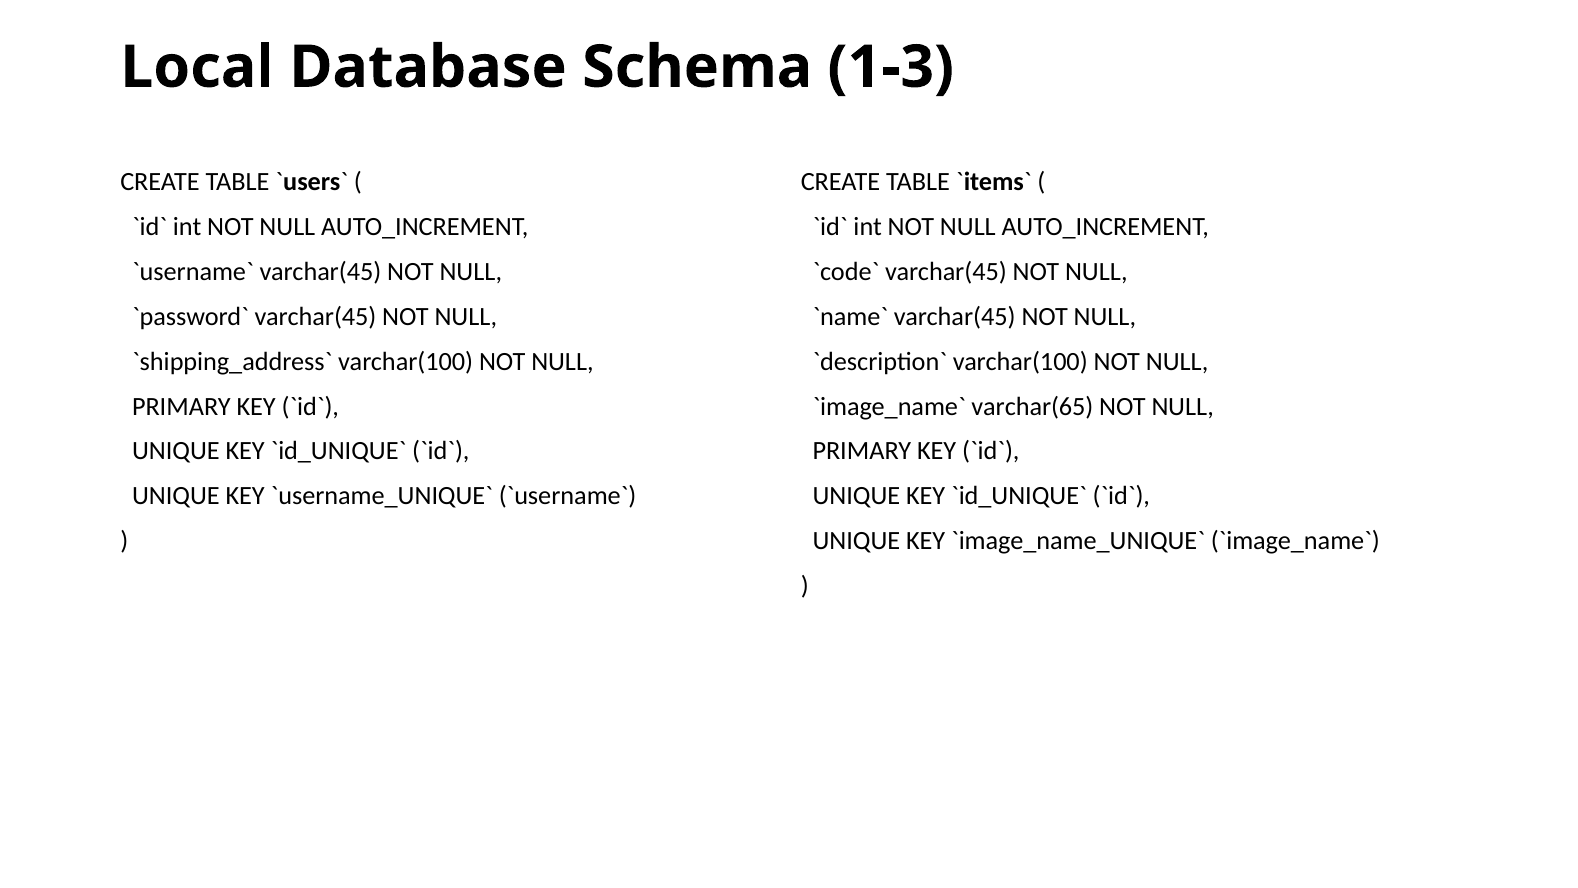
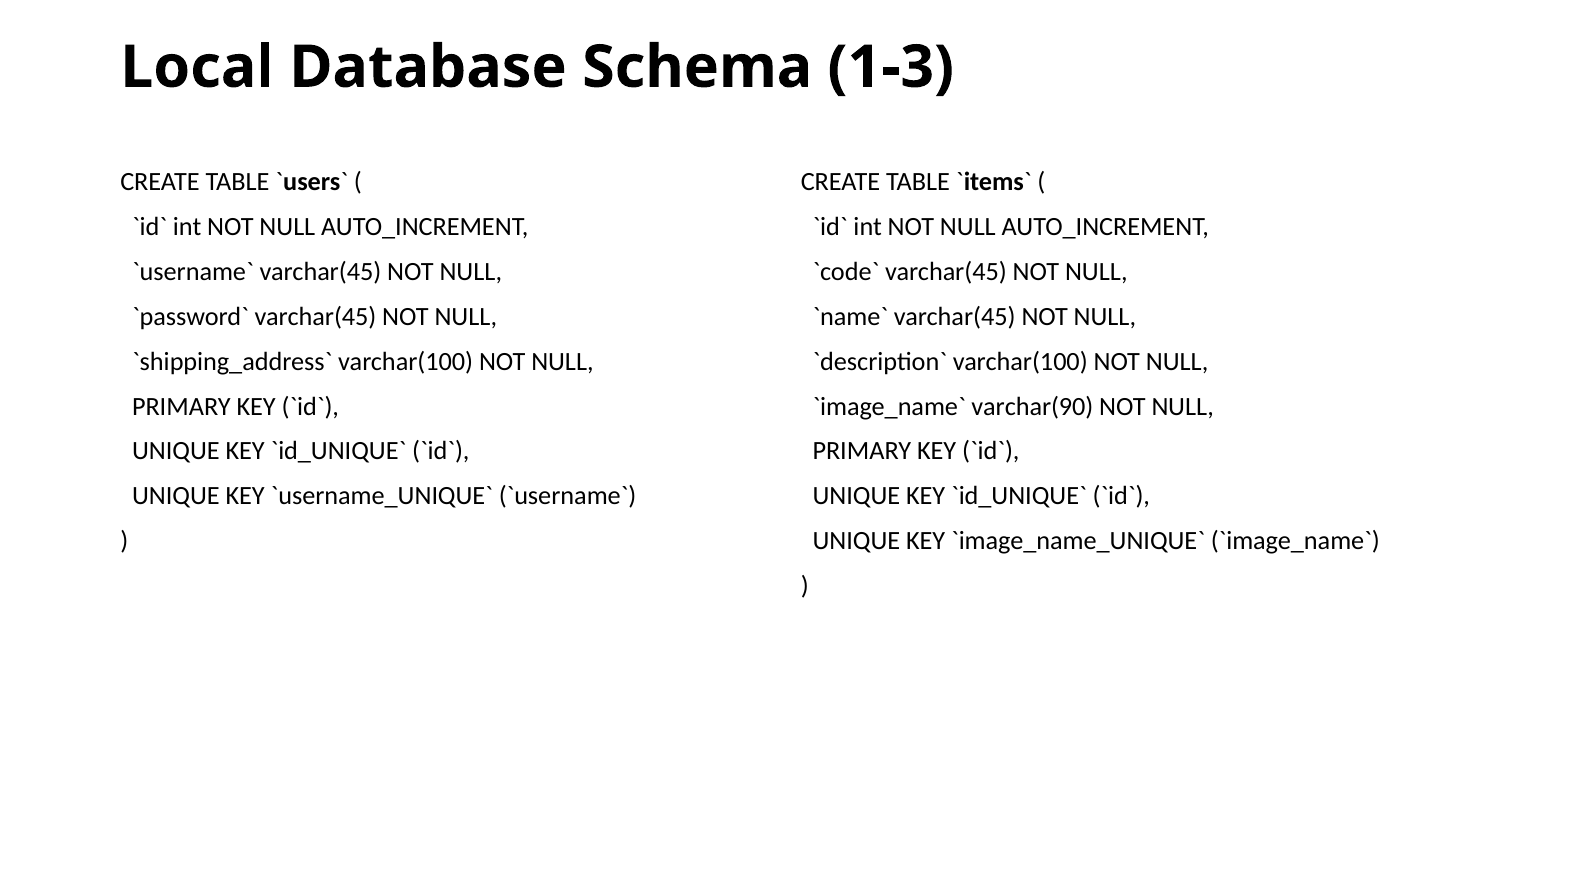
varchar(65: varchar(65 -> varchar(90
